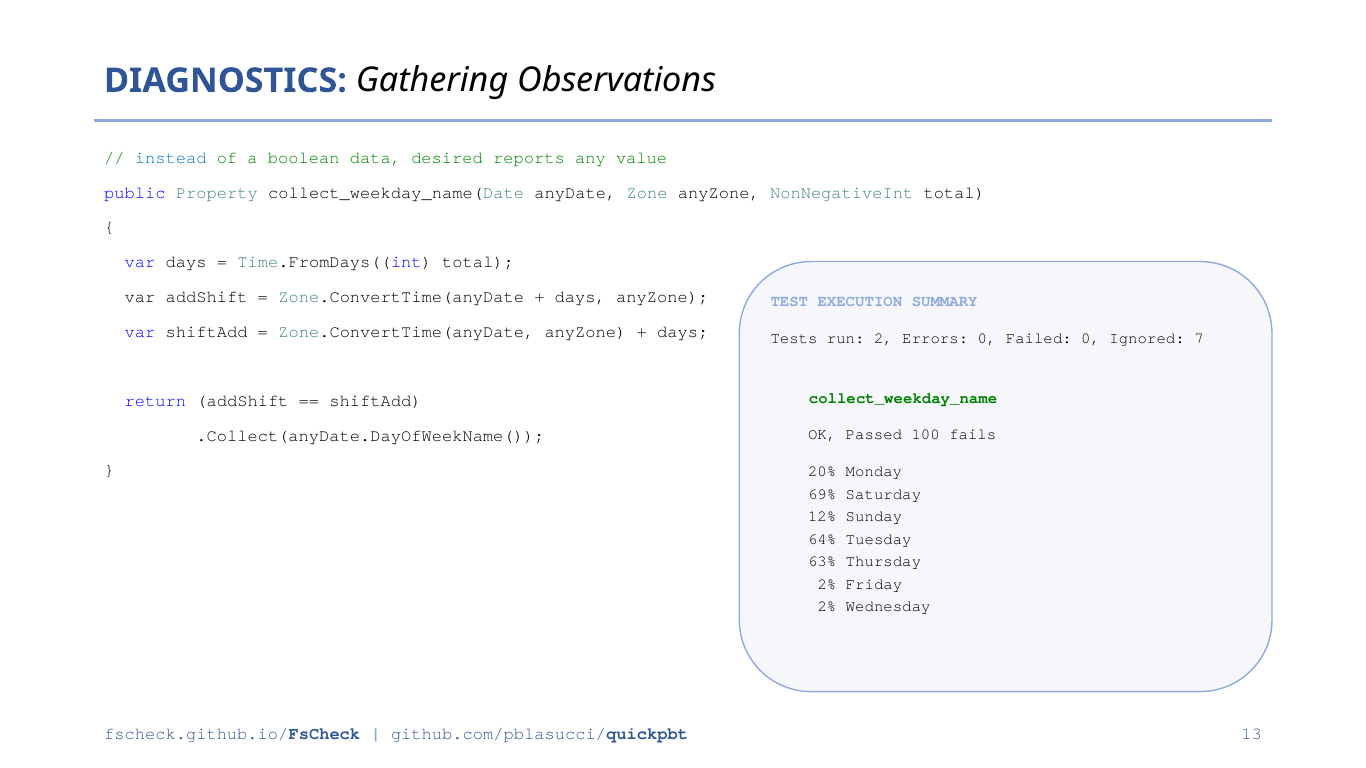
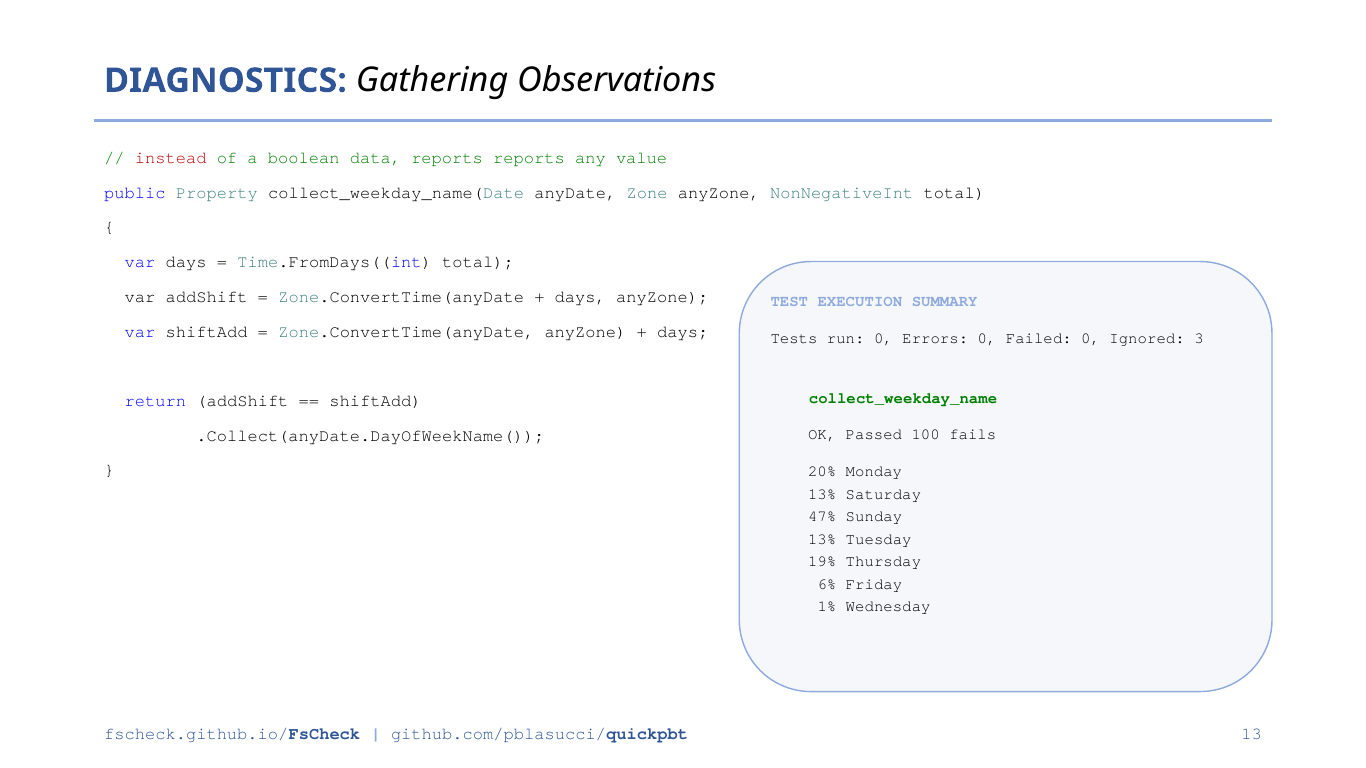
instead colour: blue -> red
data desired: desired -> reports
run 2: 2 -> 0
7: 7 -> 3
69% at (822, 494): 69% -> 13%
12%: 12% -> 47%
64% at (822, 539): 64% -> 13%
63%: 63% -> 19%
2% at (827, 584): 2% -> 6%
2% at (827, 607): 2% -> 1%
